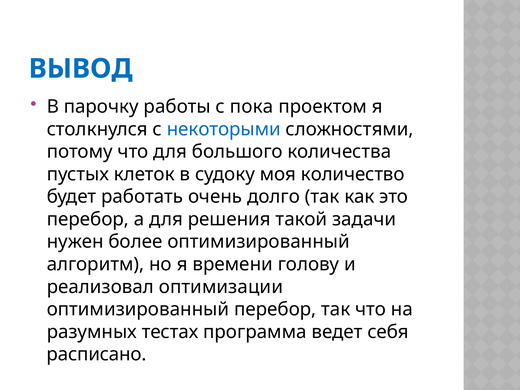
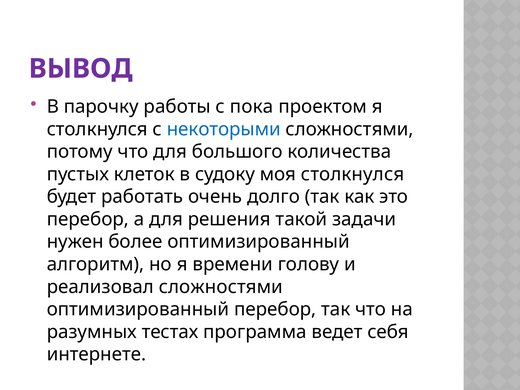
ВЫВОД colour: blue -> purple
моя количество: количество -> столкнулся
реализовал оптимизации: оптимизации -> сложностями
расписано: расписано -> интернете
